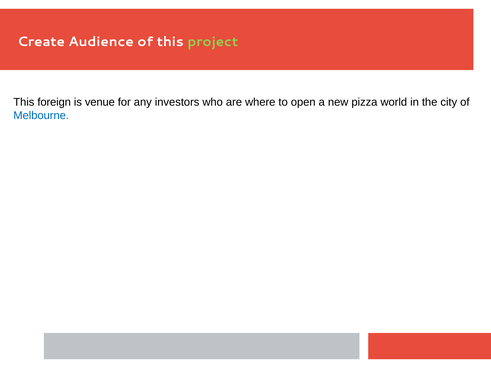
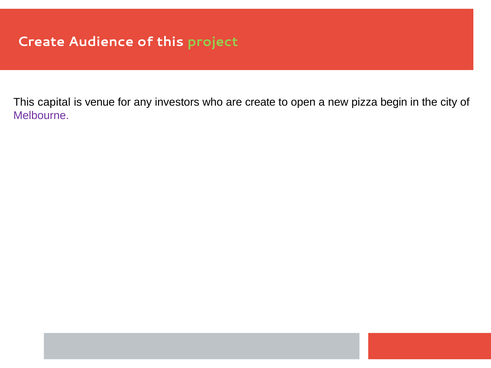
foreign: foreign -> capital
are where: where -> create
world: world -> begin
Melbourne colour: blue -> purple
